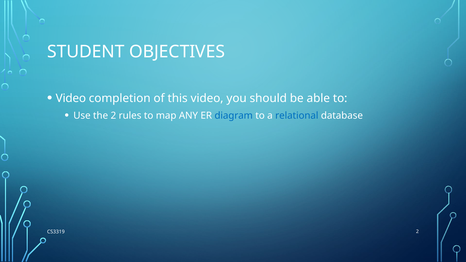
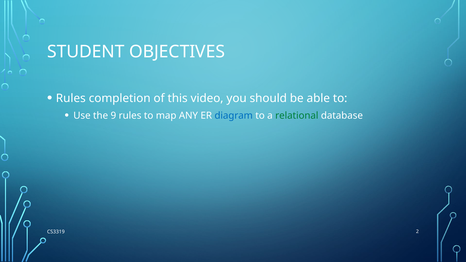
Video at (71, 98): Video -> Rules
the 2: 2 -> 9
relational colour: blue -> green
